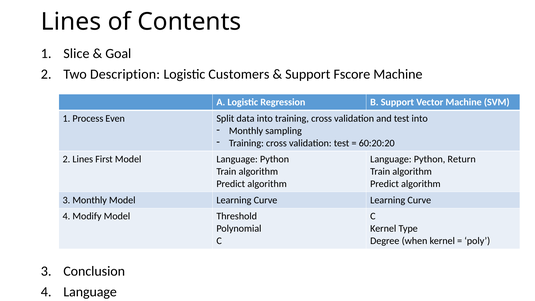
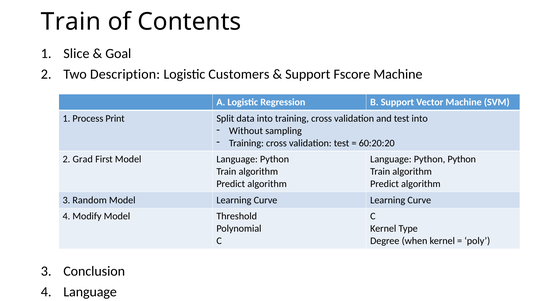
Lines at (71, 22): Lines -> Train
Even: Even -> Print
Monthly at (246, 131): Monthly -> Without
2 Lines: Lines -> Grad
Python Return: Return -> Python
3 Monthly: Monthly -> Random
